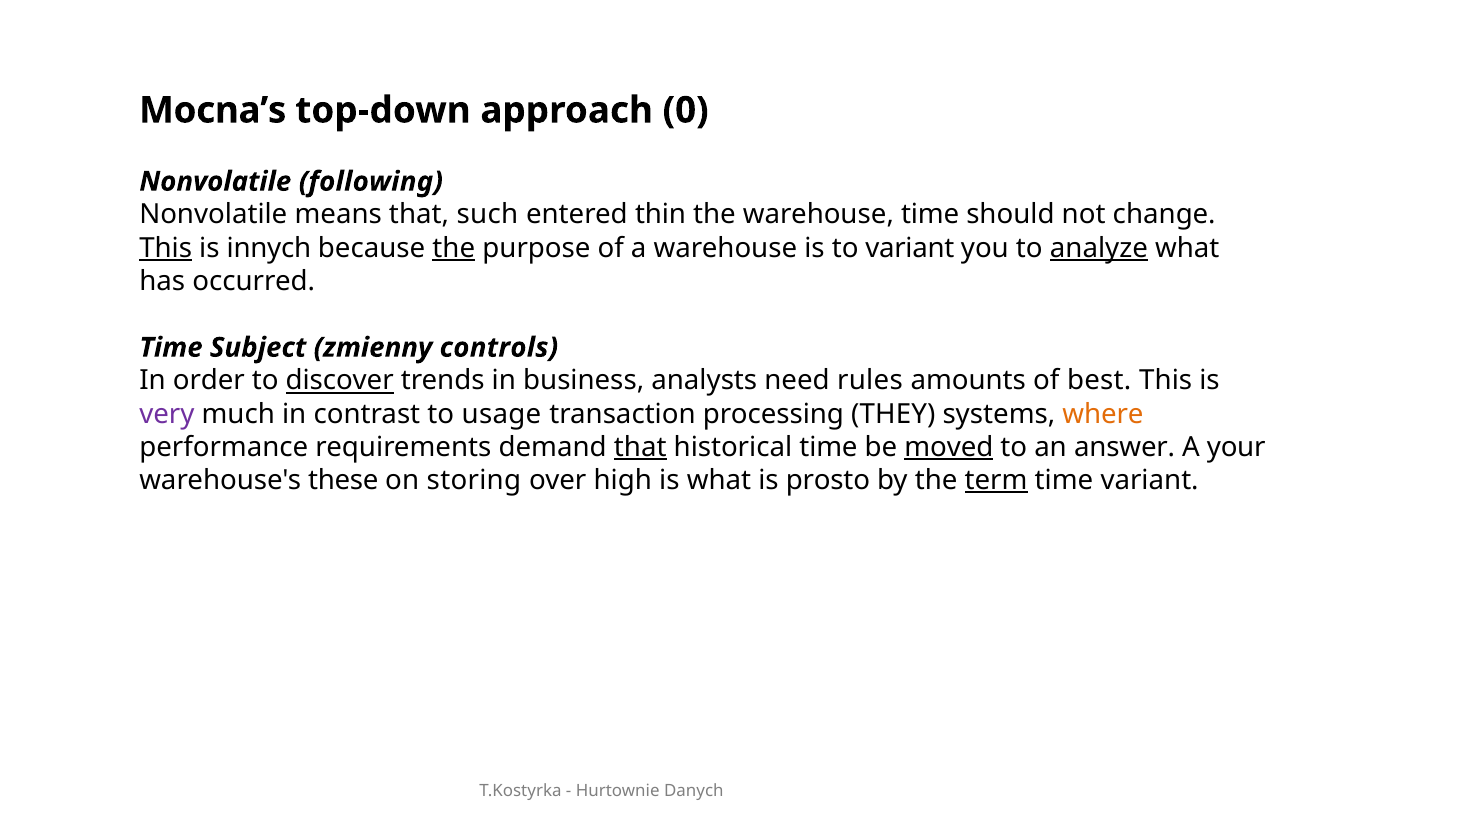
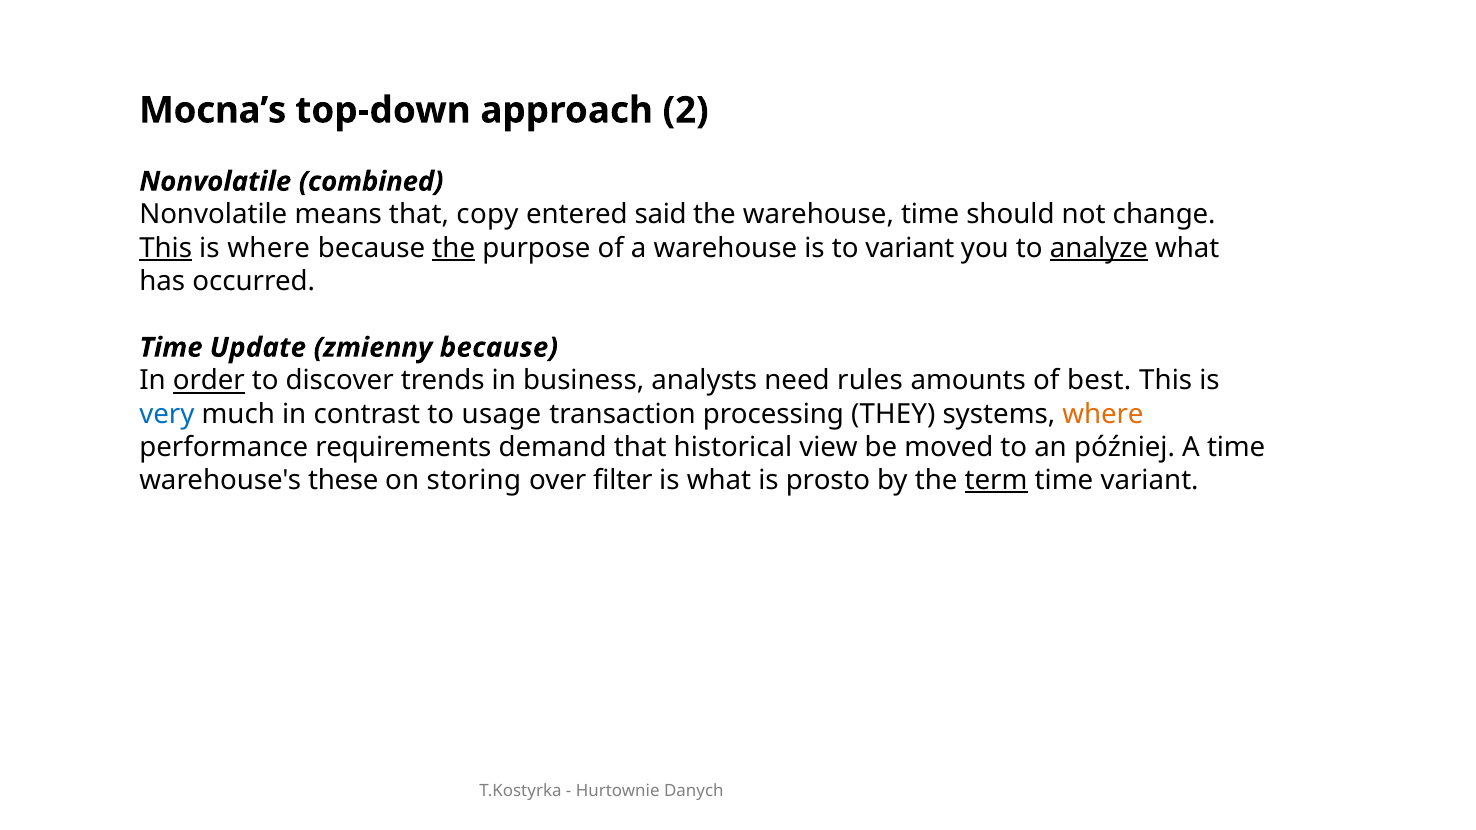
0: 0 -> 2
following: following -> combined
such: such -> copy
thin: thin -> said
is innych: innych -> where
Subject: Subject -> Update
zmienny controls: controls -> because
order underline: none -> present
discover underline: present -> none
very colour: purple -> blue
that at (640, 447) underline: present -> none
historical time: time -> view
moved underline: present -> none
answer: answer -> później
A your: your -> time
high: high -> filter
